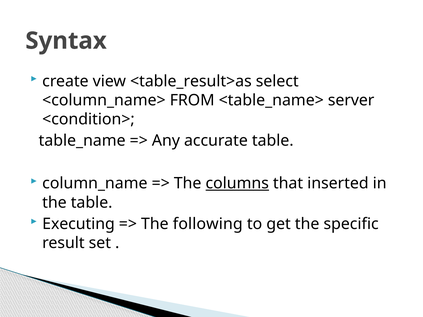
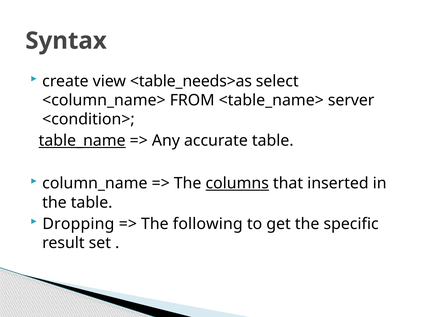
<table_result>as: <table_result>as -> <table_needs>as
table_name underline: none -> present
Executing: Executing -> Dropping
